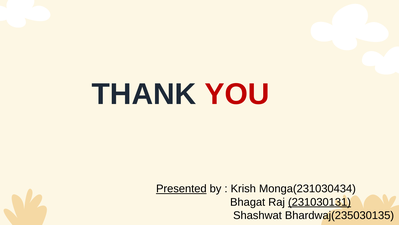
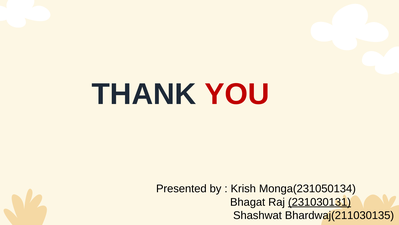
Presented underline: present -> none
Monga(231030434: Monga(231030434 -> Monga(231050134
Bhardwaj(235030135: Bhardwaj(235030135 -> Bhardwaj(211030135
